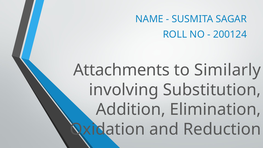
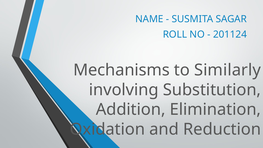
200124: 200124 -> 201124
Attachments: Attachments -> Mechanisms
